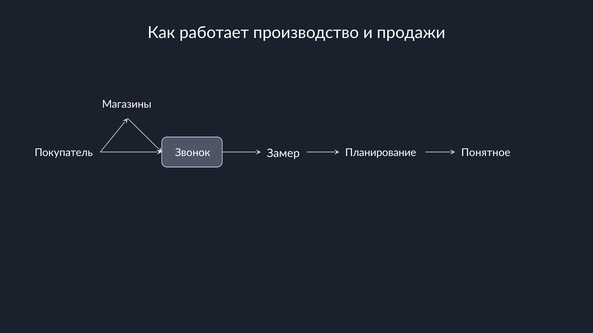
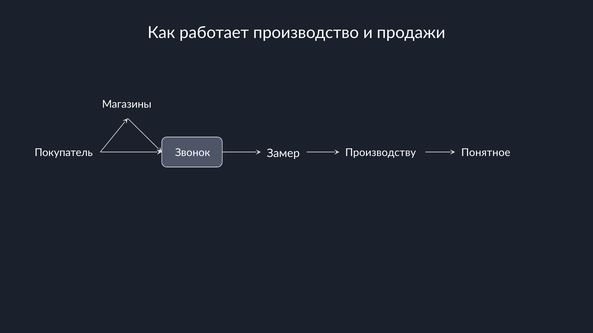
Планирование: Планирование -> Производству
